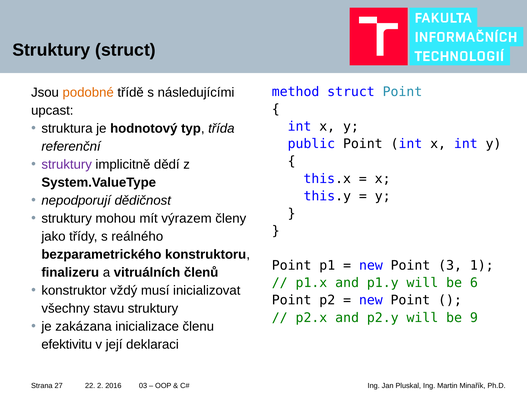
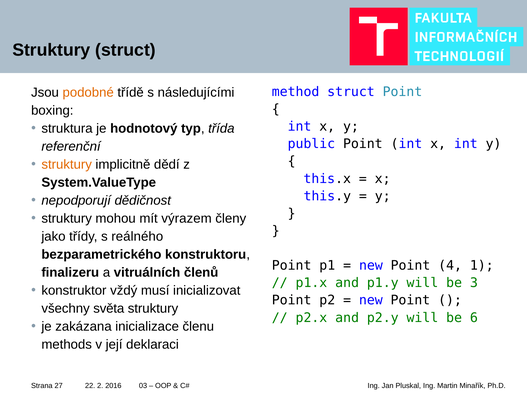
upcast: upcast -> boxing
struktury at (67, 164) colour: purple -> orange
3: 3 -> 4
6: 6 -> 3
stavu: stavu -> světa
9: 9 -> 6
efektivitu: efektivitu -> methods
